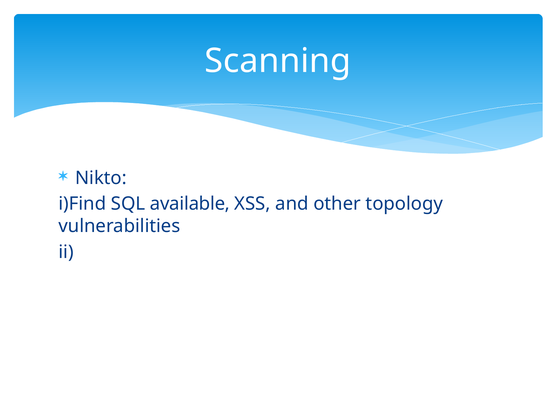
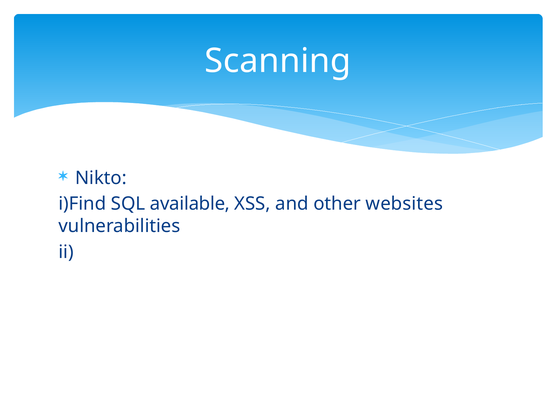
topology: topology -> websites
